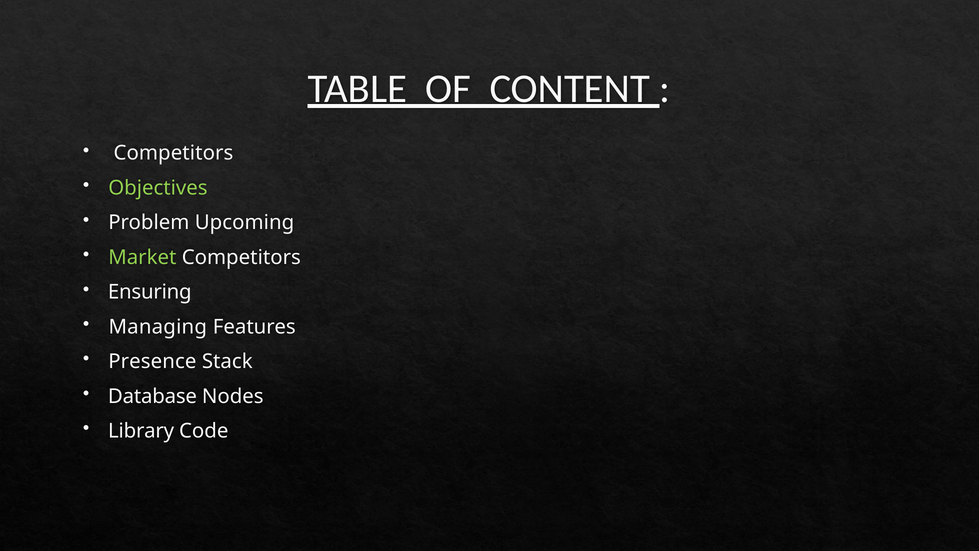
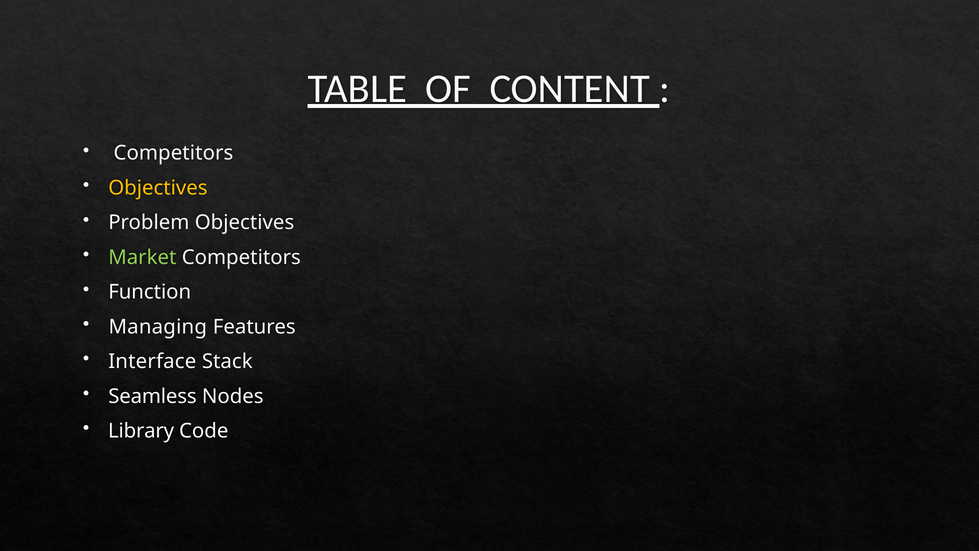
Objectives at (158, 188) colour: light green -> yellow
Problem Upcoming: Upcoming -> Objectives
Ensuring: Ensuring -> Function
Presence: Presence -> Interface
Database: Database -> Seamless
